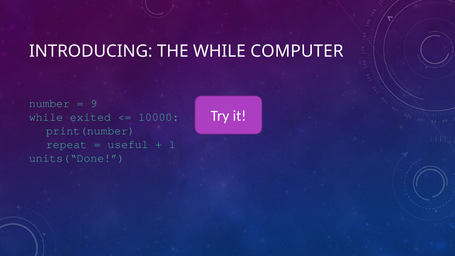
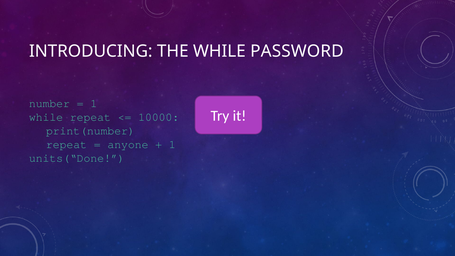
COMPUTER: COMPUTER -> PASSWORD
9 at (94, 103): 9 -> 1
while exited: exited -> repeat
useful: useful -> anyone
